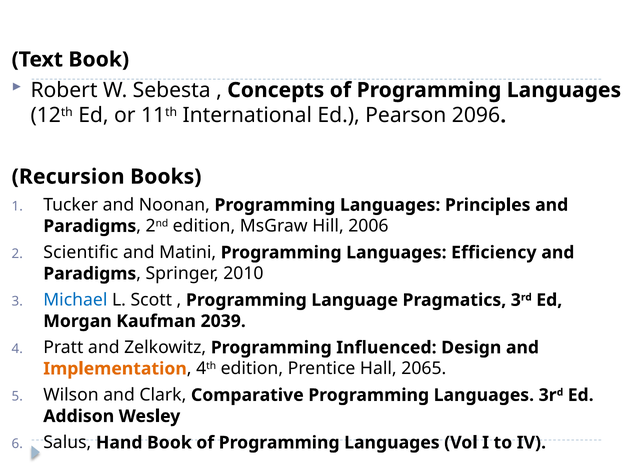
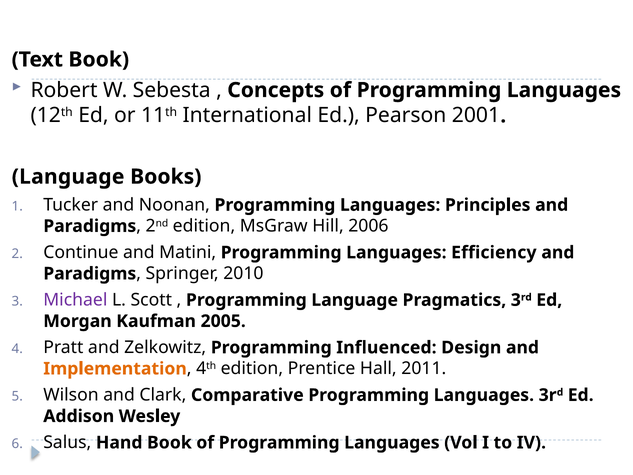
2096: 2096 -> 2001
Recursion at (68, 177): Recursion -> Language
Scientific: Scientific -> Continue
Michael colour: blue -> purple
2039: 2039 -> 2005
2065: 2065 -> 2011
